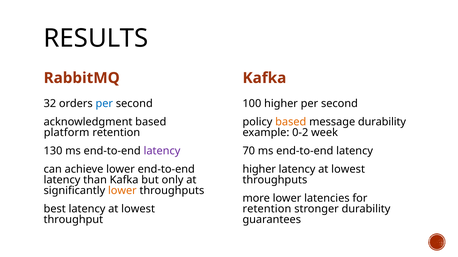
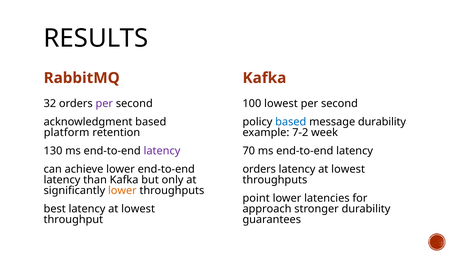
per at (104, 104) colour: blue -> purple
100 higher: higher -> lowest
based at (291, 122) colour: orange -> blue
0-2: 0-2 -> 7-2
higher at (259, 170): higher -> orders
more: more -> point
retention at (267, 209): retention -> approach
